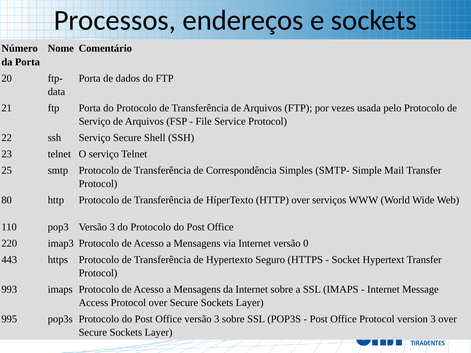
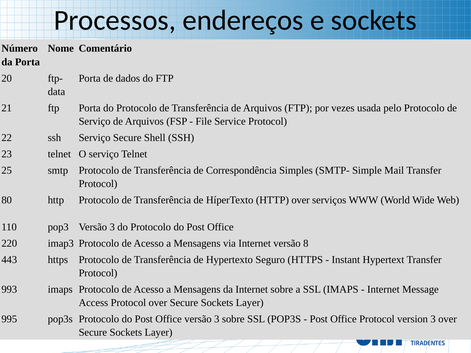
0: 0 -> 8
Socket: Socket -> Instant
